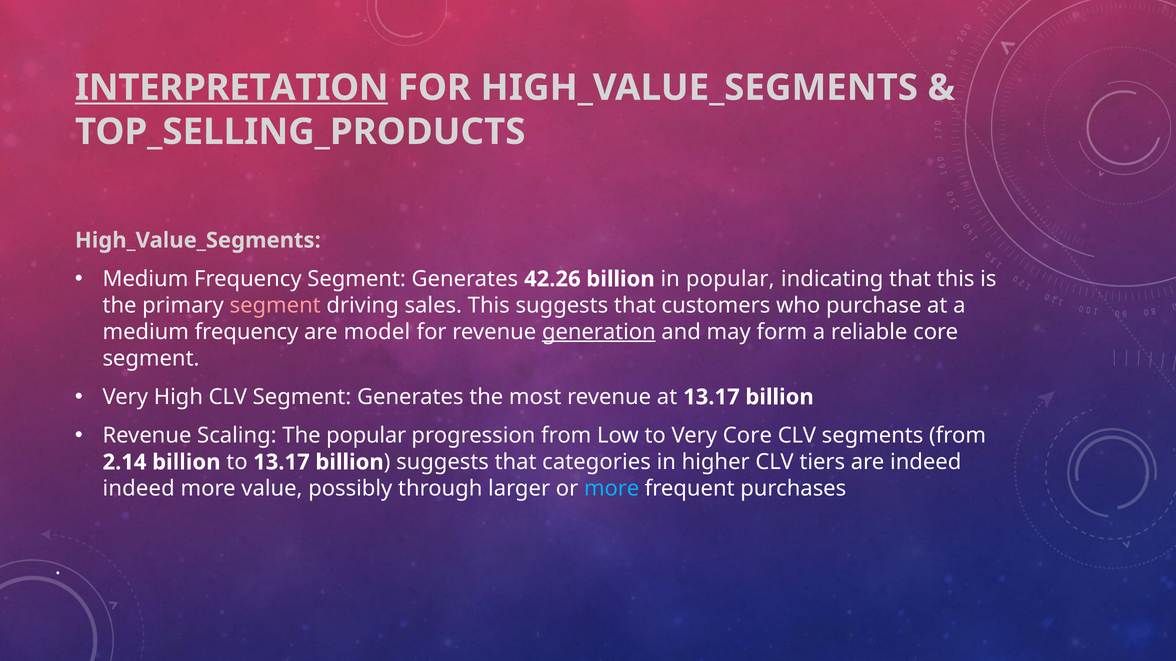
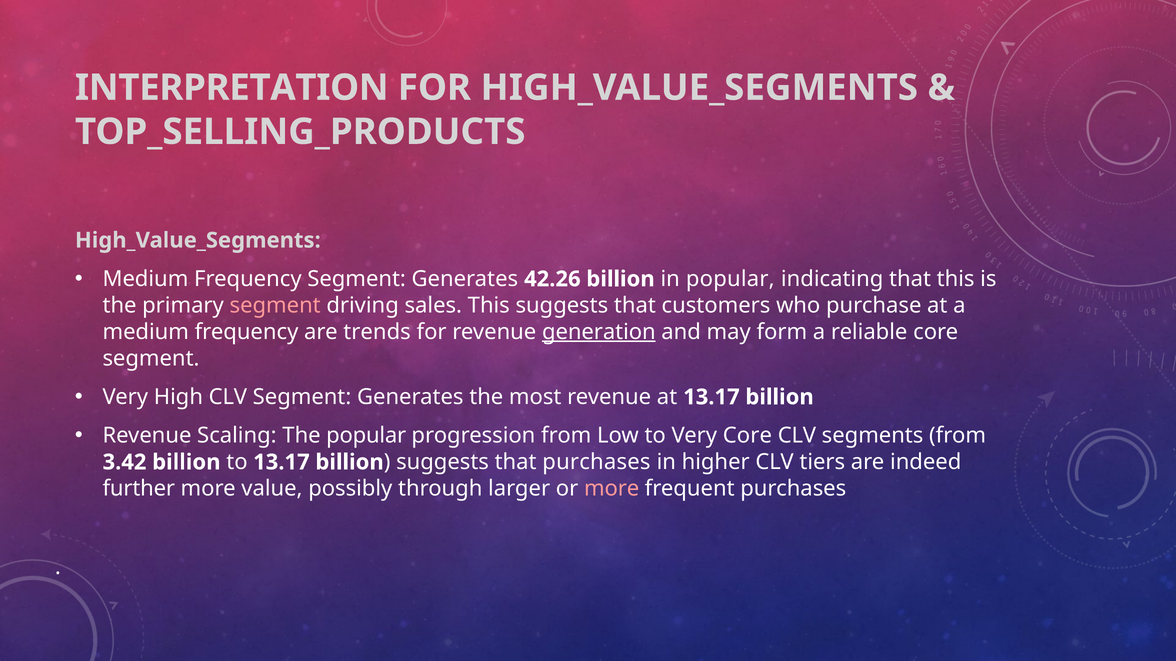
INTERPRETATION underline: present -> none
model: model -> trends
2.14: 2.14 -> 3.42
that categories: categories -> purchases
indeed at (139, 489): indeed -> further
more at (612, 489) colour: light blue -> pink
